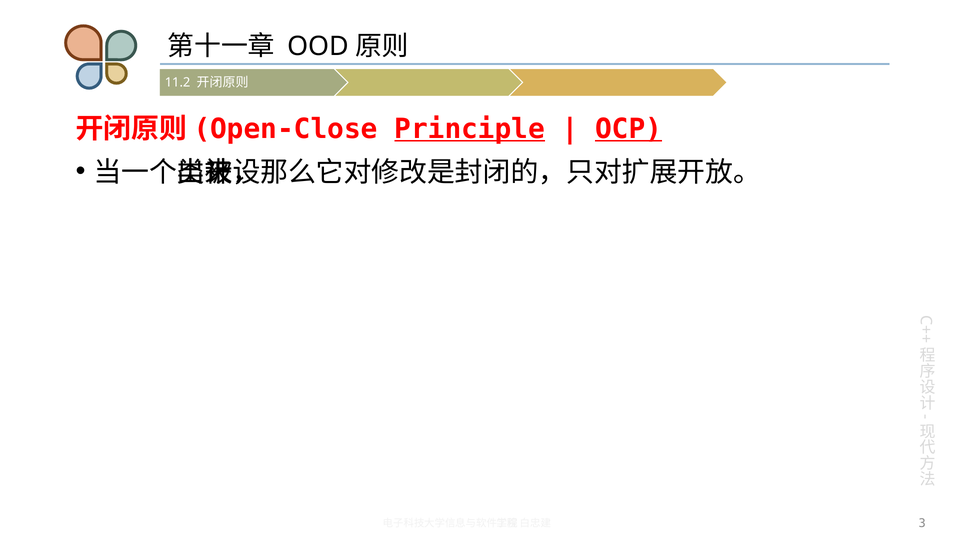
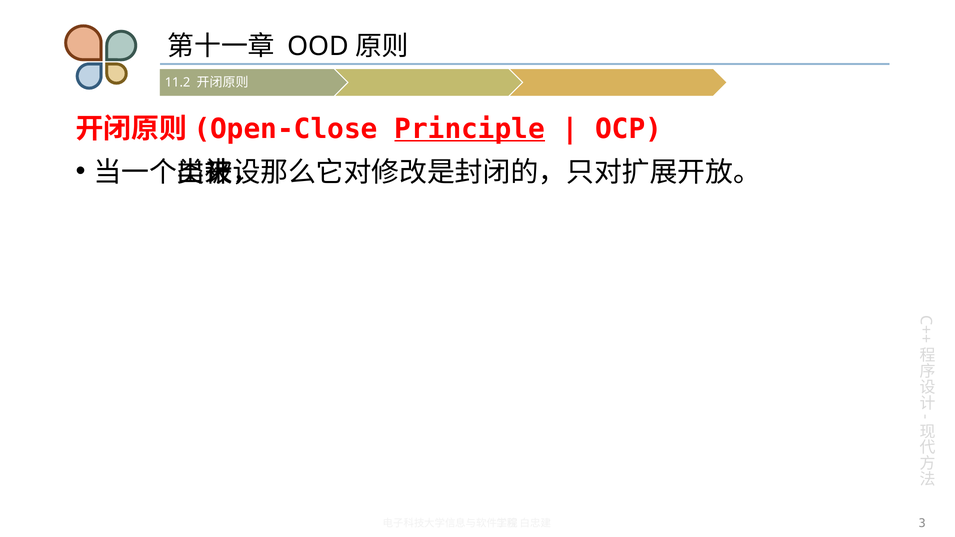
OCP underline: present -> none
